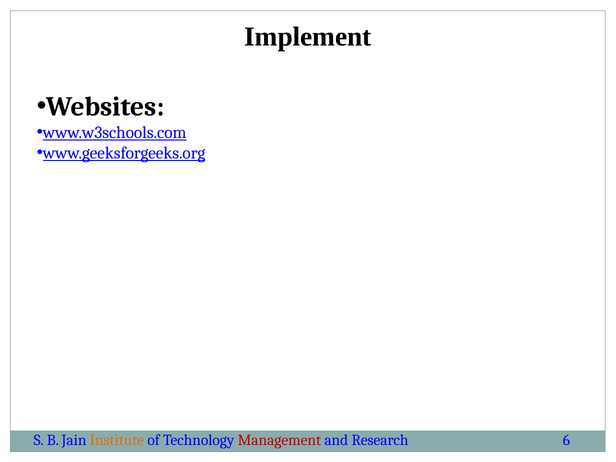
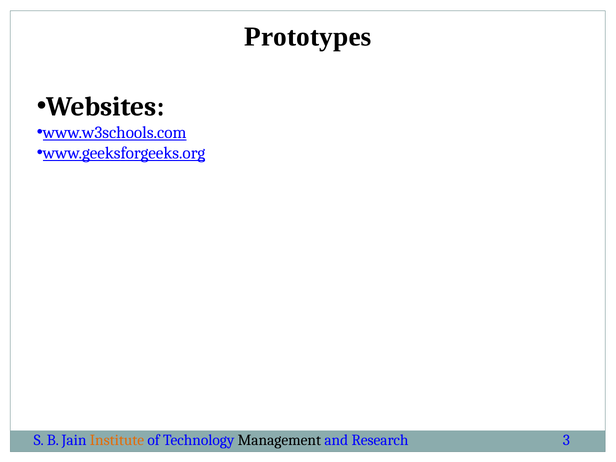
Implement: Implement -> Prototypes
Management colour: red -> black
6: 6 -> 3
